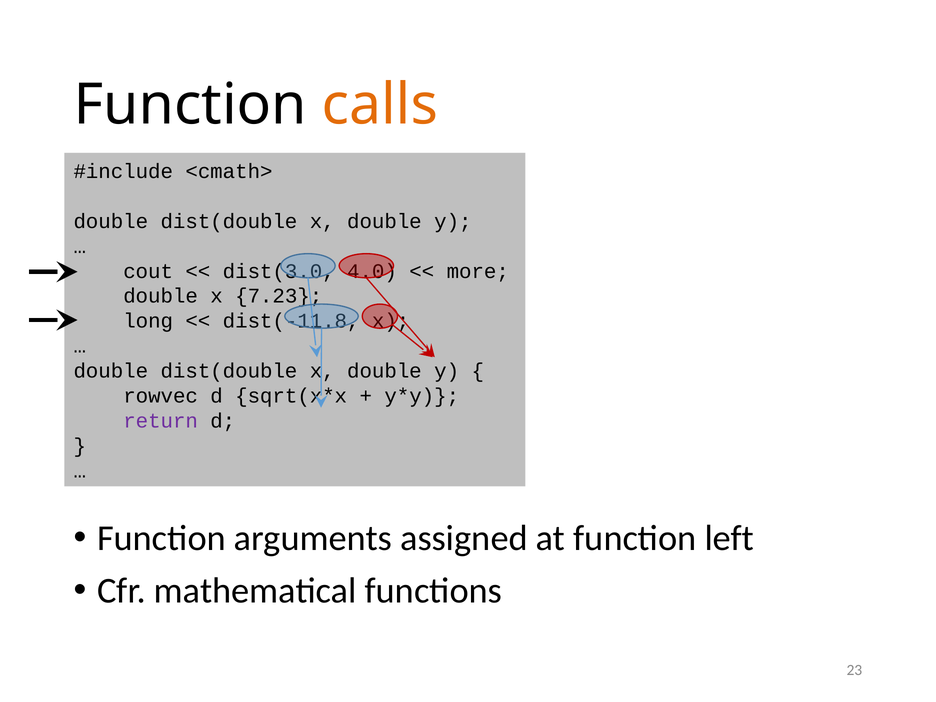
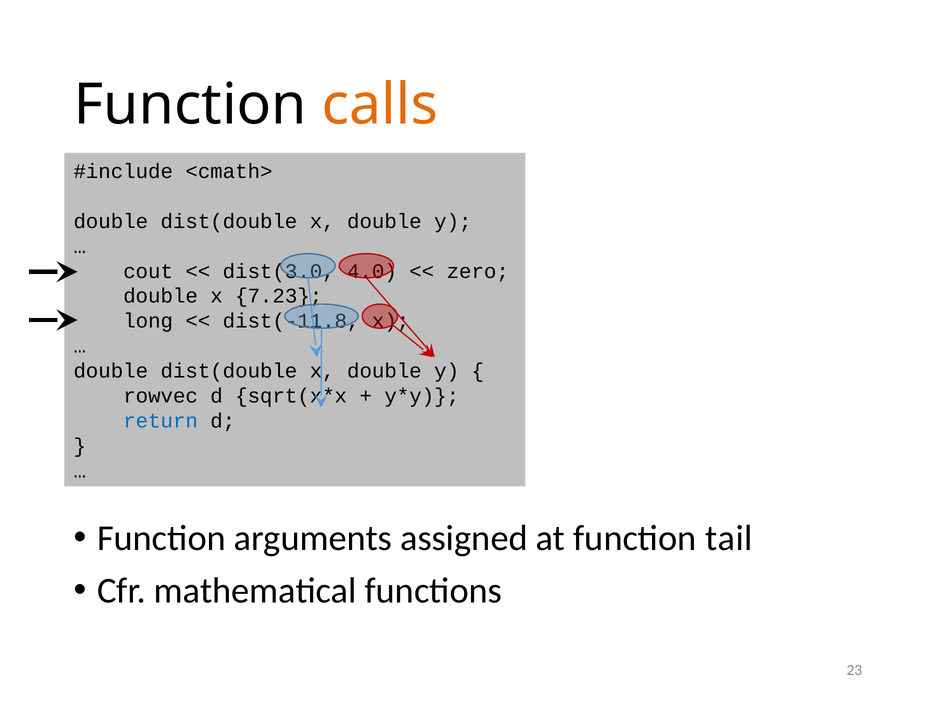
more: more -> zero
return colour: purple -> blue
left: left -> tail
